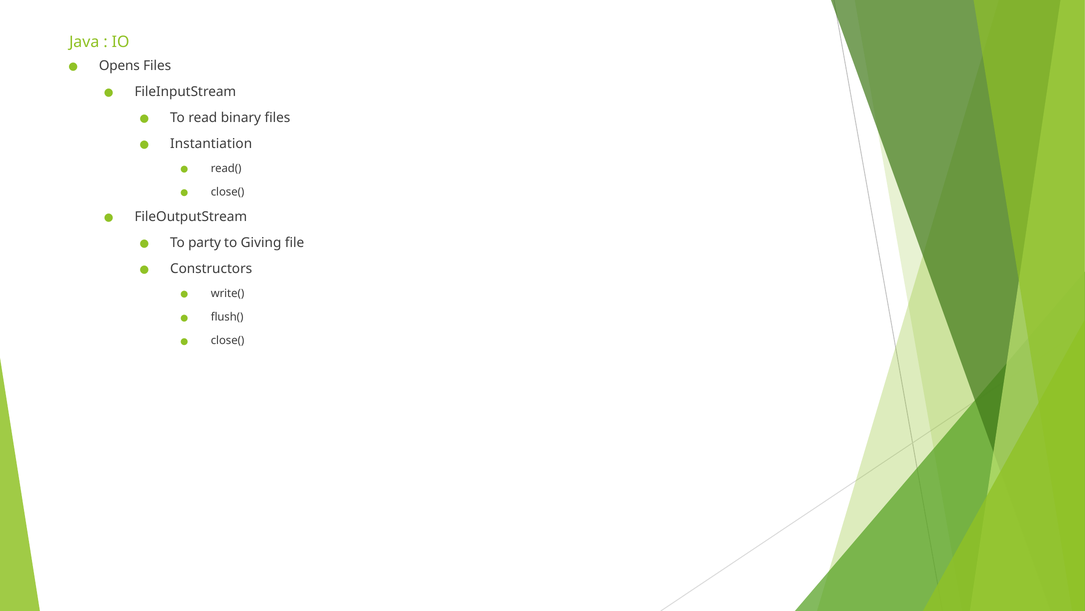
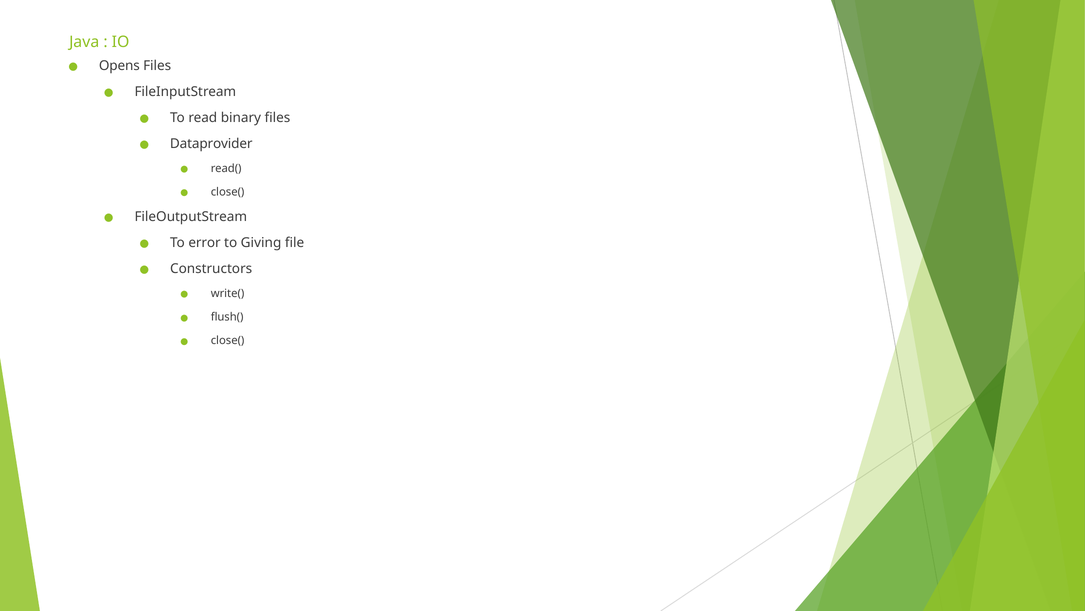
Instantiation: Instantiation -> Dataprovider
party: party -> error
